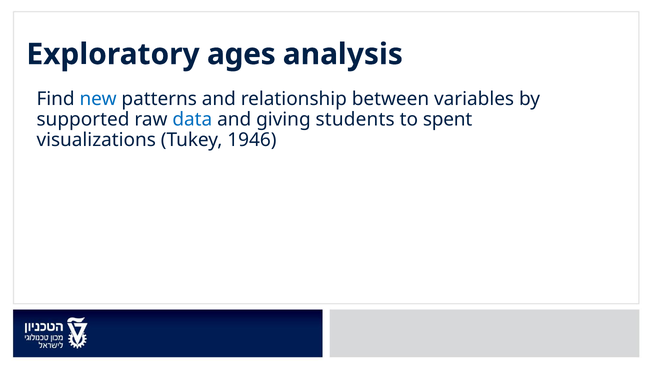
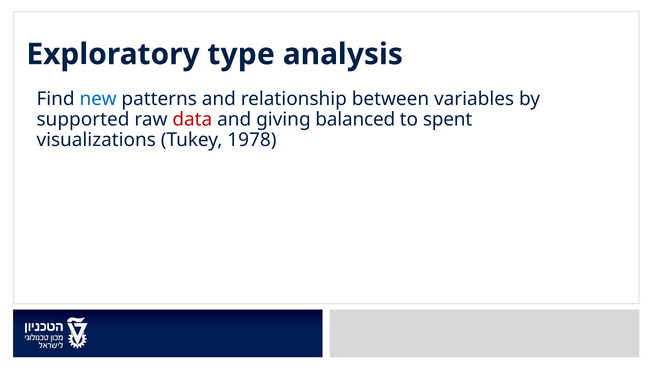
ages: ages -> type
data colour: blue -> red
students: students -> balanced
1946: 1946 -> 1978
